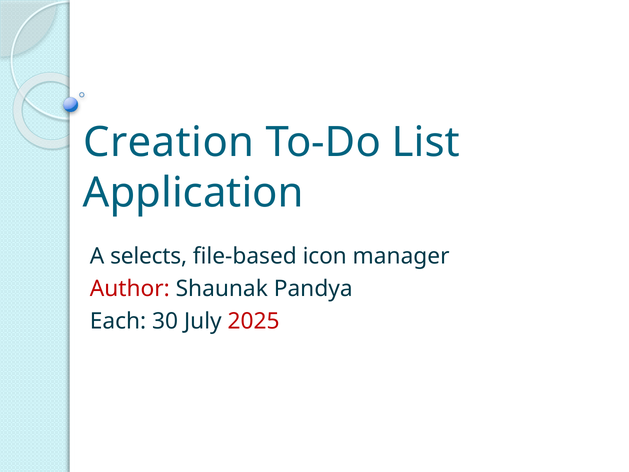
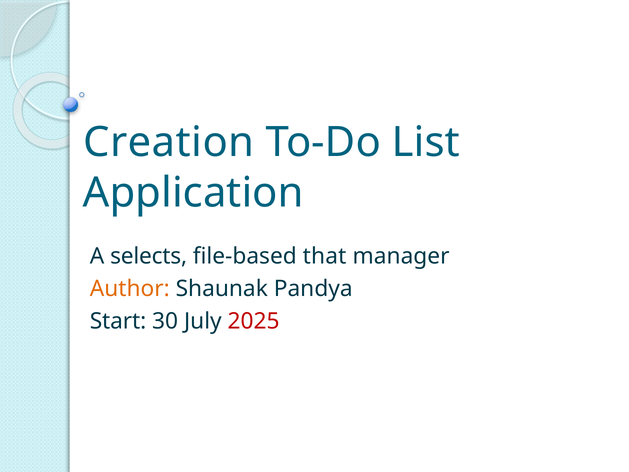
icon: icon -> that
Author colour: red -> orange
Each: Each -> Start
